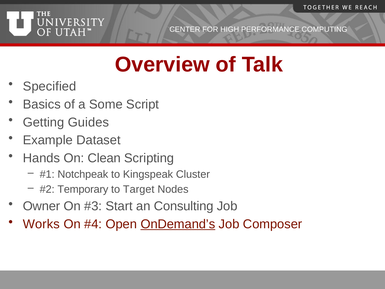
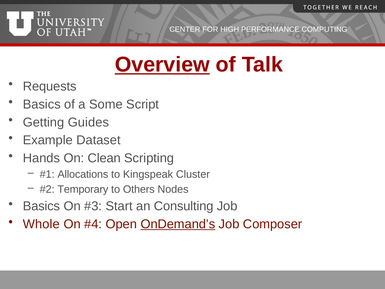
Overview underline: none -> present
Specified: Specified -> Requests
Notchpeak: Notchpeak -> Allocations
Target: Target -> Others
Owner at (42, 206): Owner -> Basics
Works: Works -> Whole
